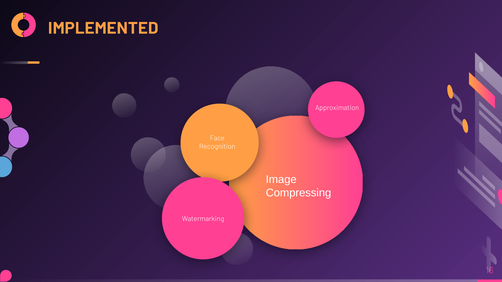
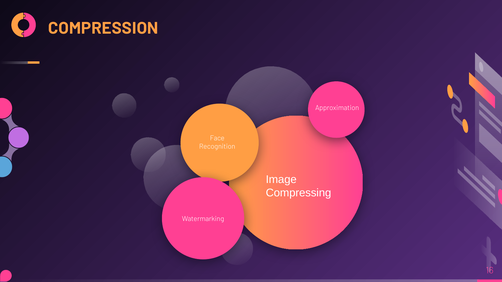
IMPLEMENTED: IMPLEMENTED -> COMPRESSION
